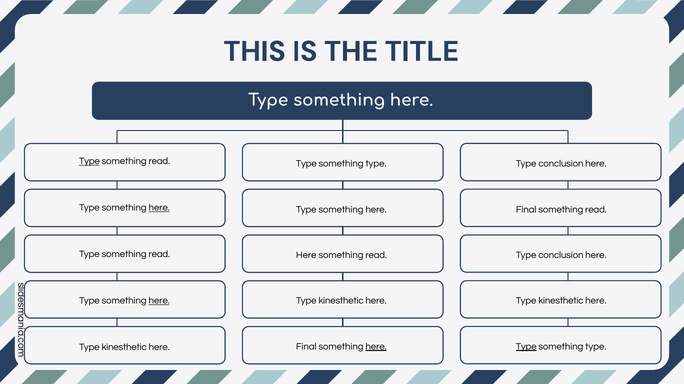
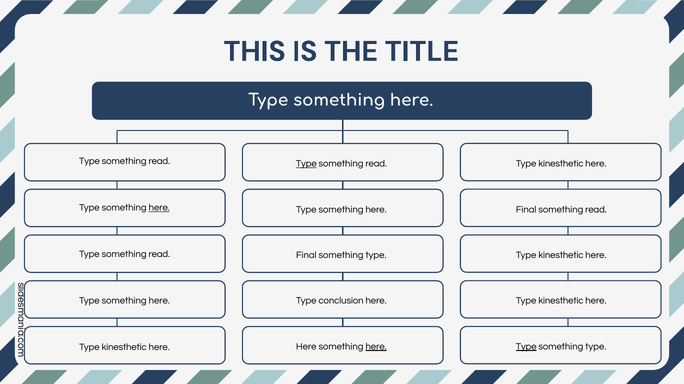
Type at (89, 161) underline: present -> none
Type at (306, 164) underline: none -> present
type at (376, 164): type -> read
conclusion at (561, 164): conclusion -> kinesthetic
Here at (306, 256): Here -> Final
read at (376, 256): read -> type
conclusion at (561, 256): conclusion -> kinesthetic
here at (159, 301) underline: present -> none
kinesthetic at (341, 301): kinesthetic -> conclusion
Final at (306, 347): Final -> Here
